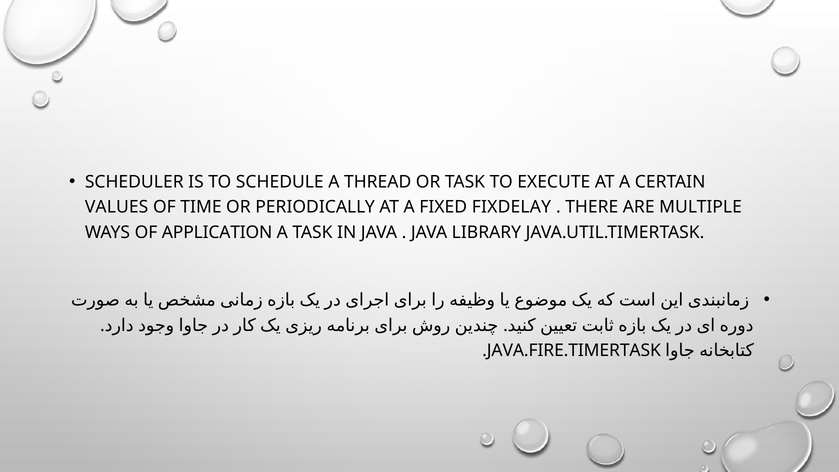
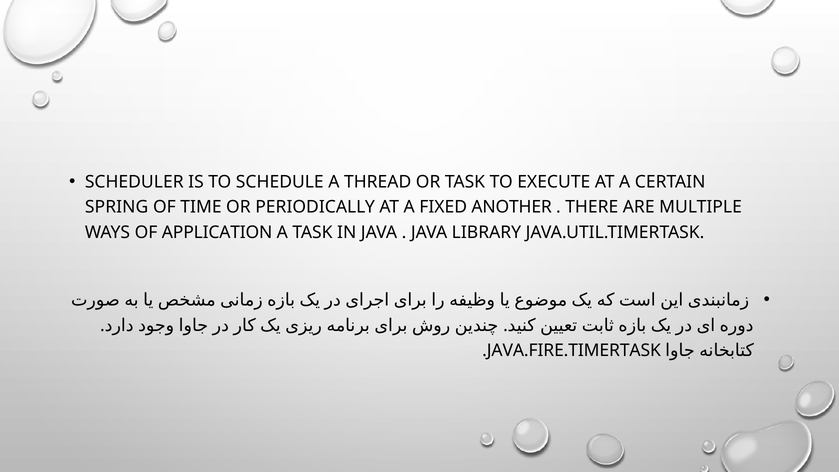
VALUES: VALUES -> SPRING
FIXDELAY: FIXDELAY -> ANOTHER
